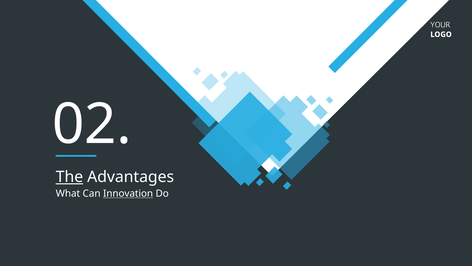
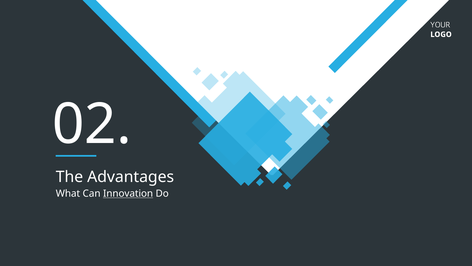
The underline: present -> none
